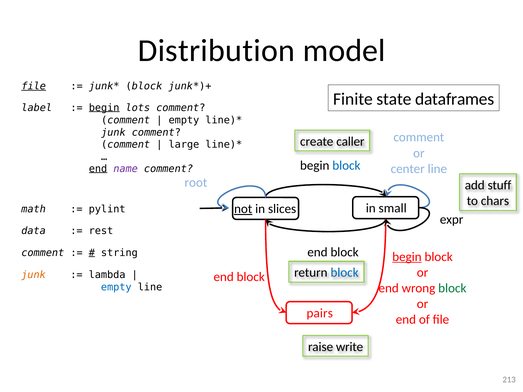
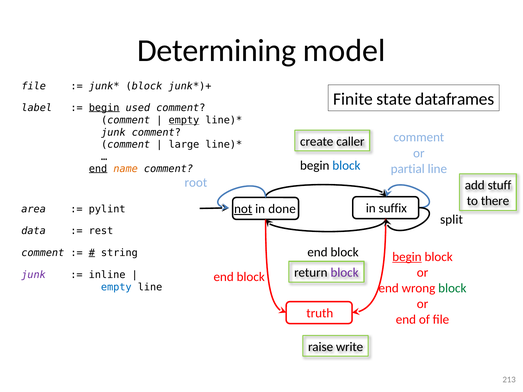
Distribution: Distribution -> Determining
file at (34, 86) underline: present -> none
lots: lots -> used
empty at (184, 120) underline: none -> present
center: center -> partial
name colour: purple -> orange
chars: chars -> there
slices: slices -> done
small: small -> suffix
math: math -> area
expr: expr -> split
block at (345, 273) colour: blue -> purple
junk at (34, 275) colour: orange -> purple
lambda: lambda -> inline
pairs: pairs -> truth
